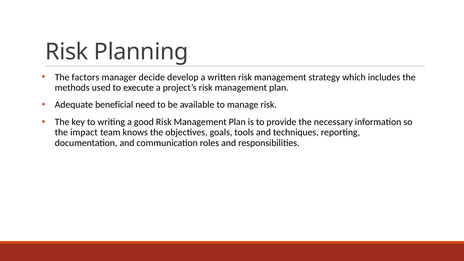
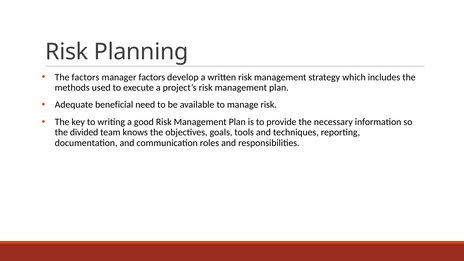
manager decide: decide -> factors
impact: impact -> divided
